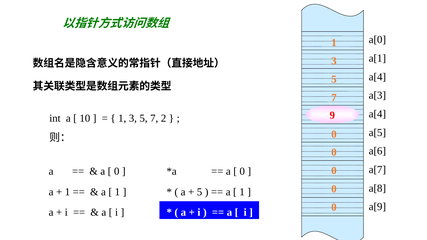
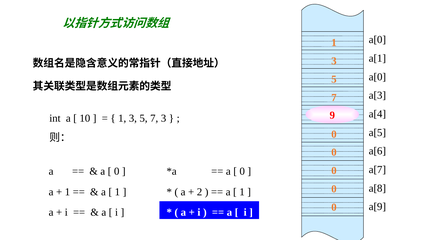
a[4 at (377, 77): a[4 -> a[0
7 2: 2 -> 3
5 at (200, 192): 5 -> 2
